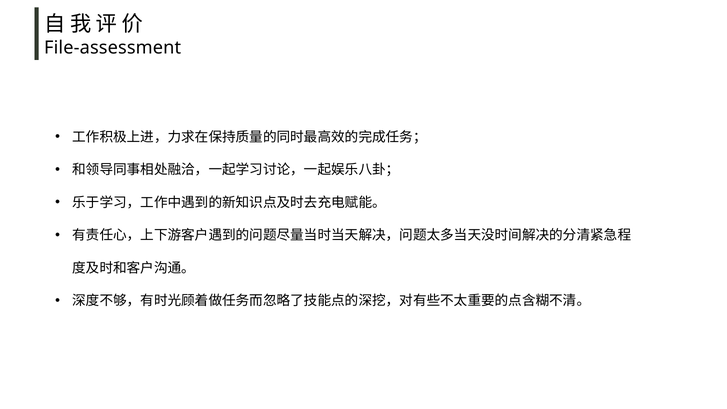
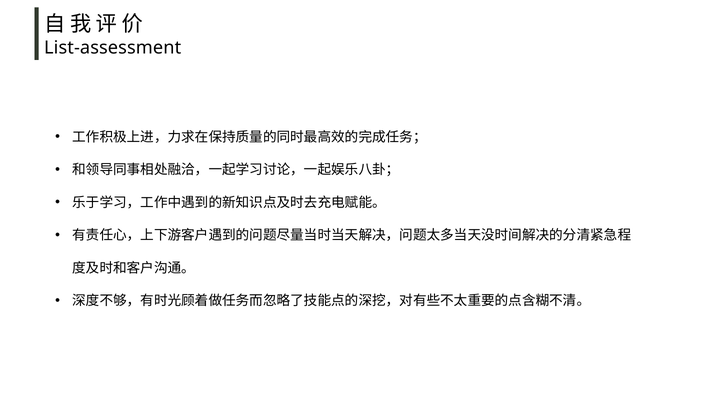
File-assessment: File-assessment -> List-assessment
